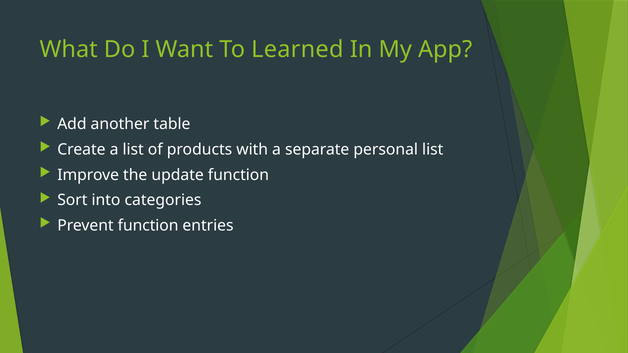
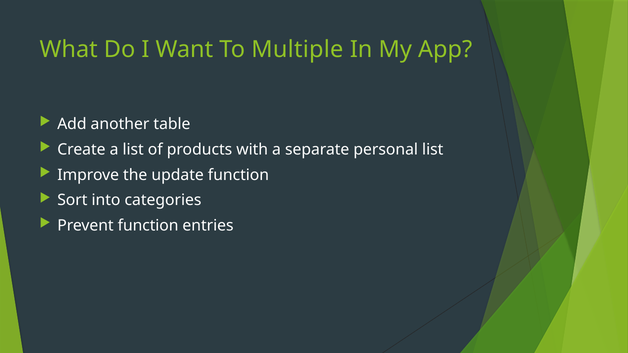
Learned: Learned -> Multiple
